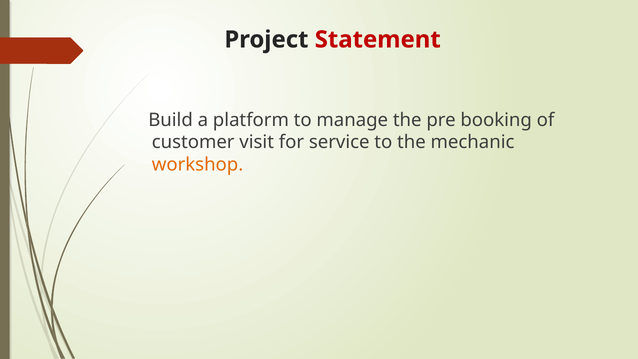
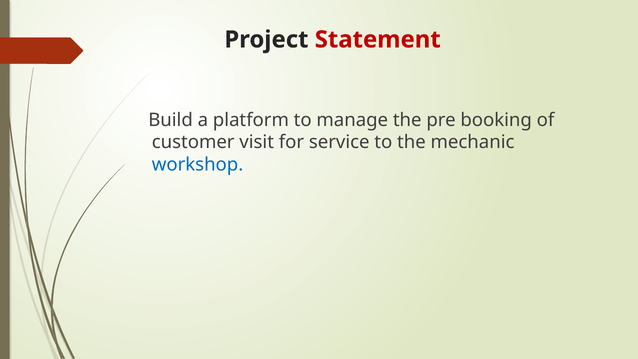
workshop colour: orange -> blue
